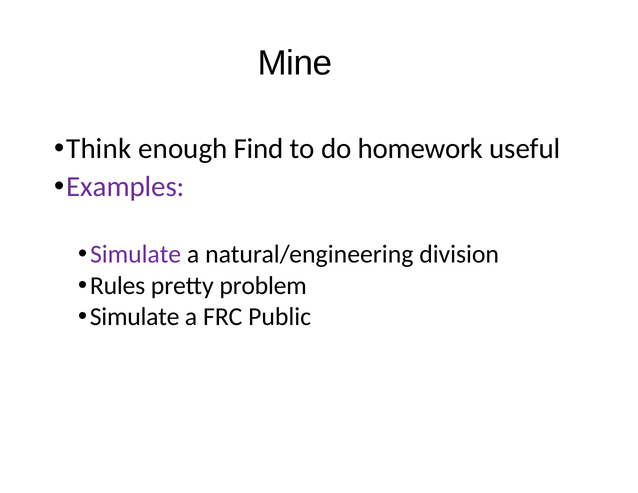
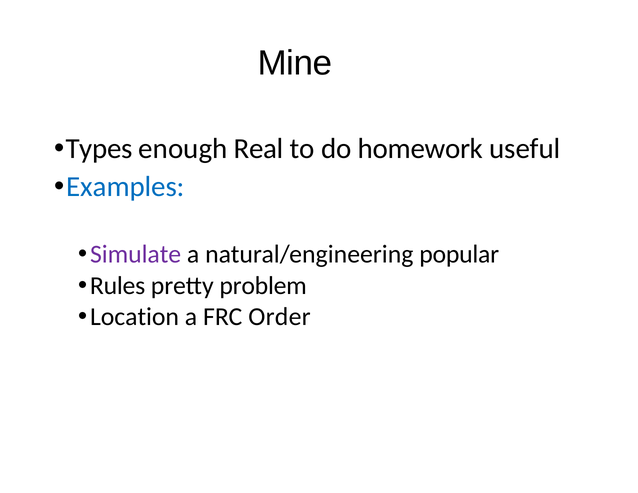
Think: Think -> Types
Find: Find -> Real
Examples colour: purple -> blue
division: division -> popular
Simulate at (135, 317): Simulate -> Location
Public: Public -> Order
